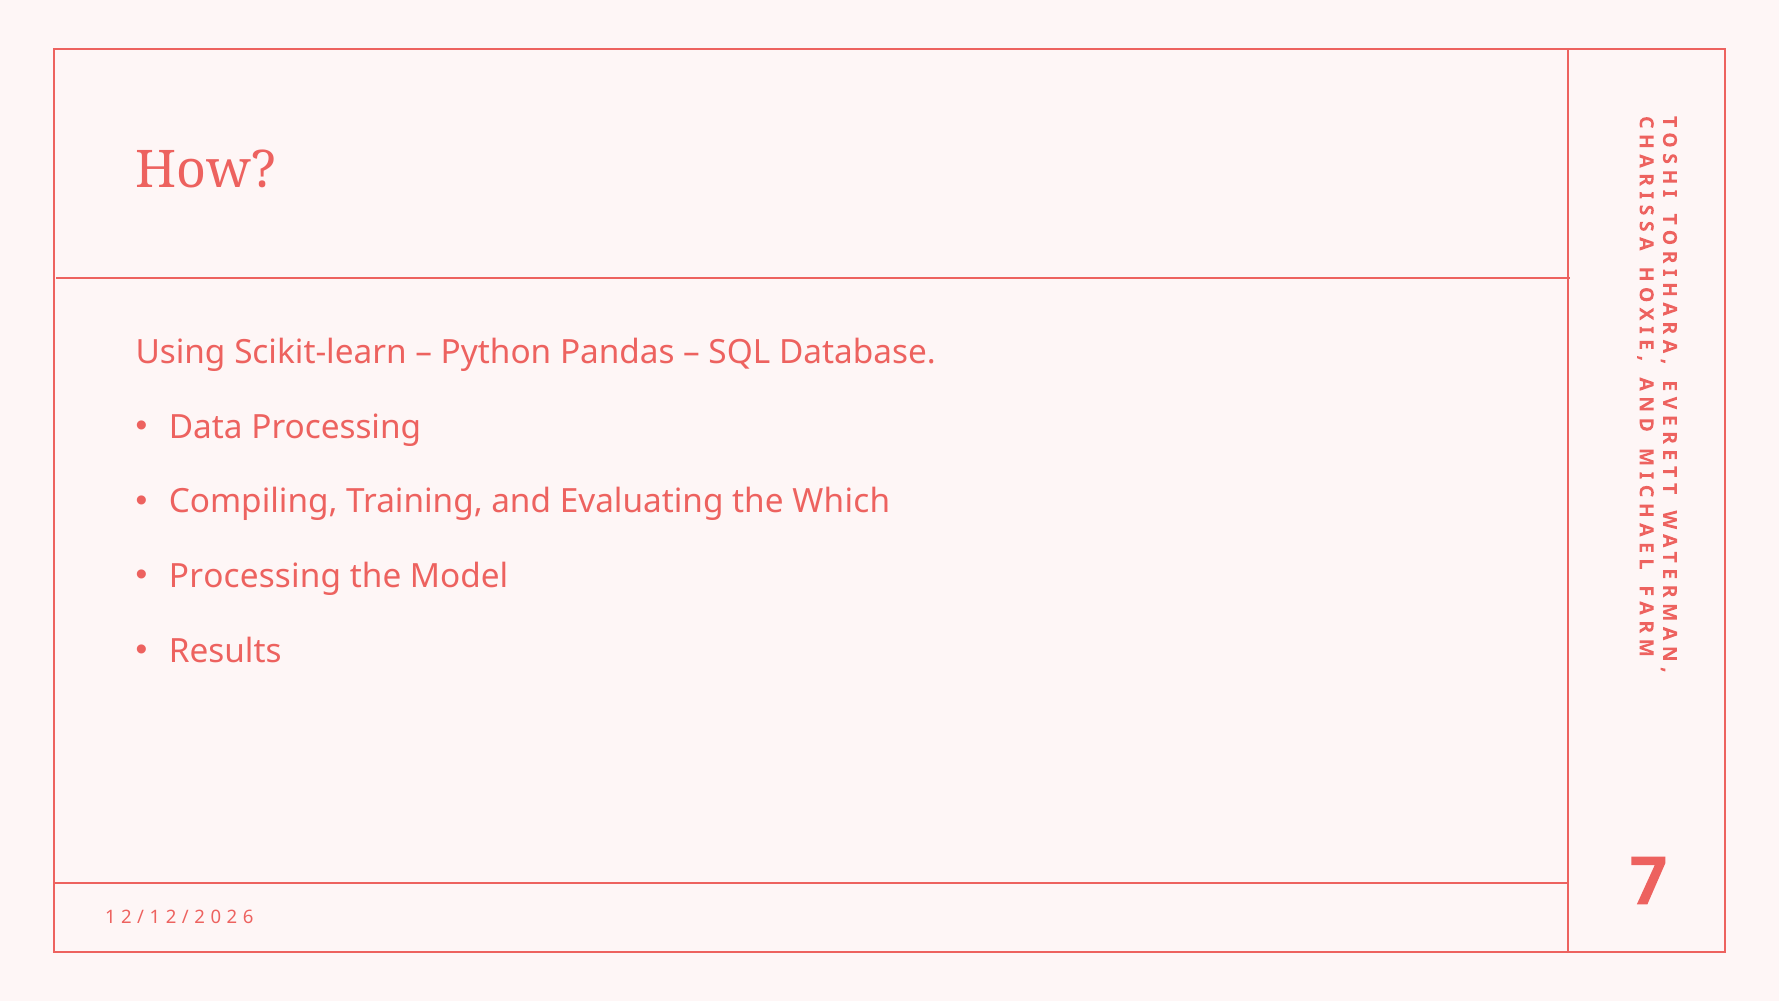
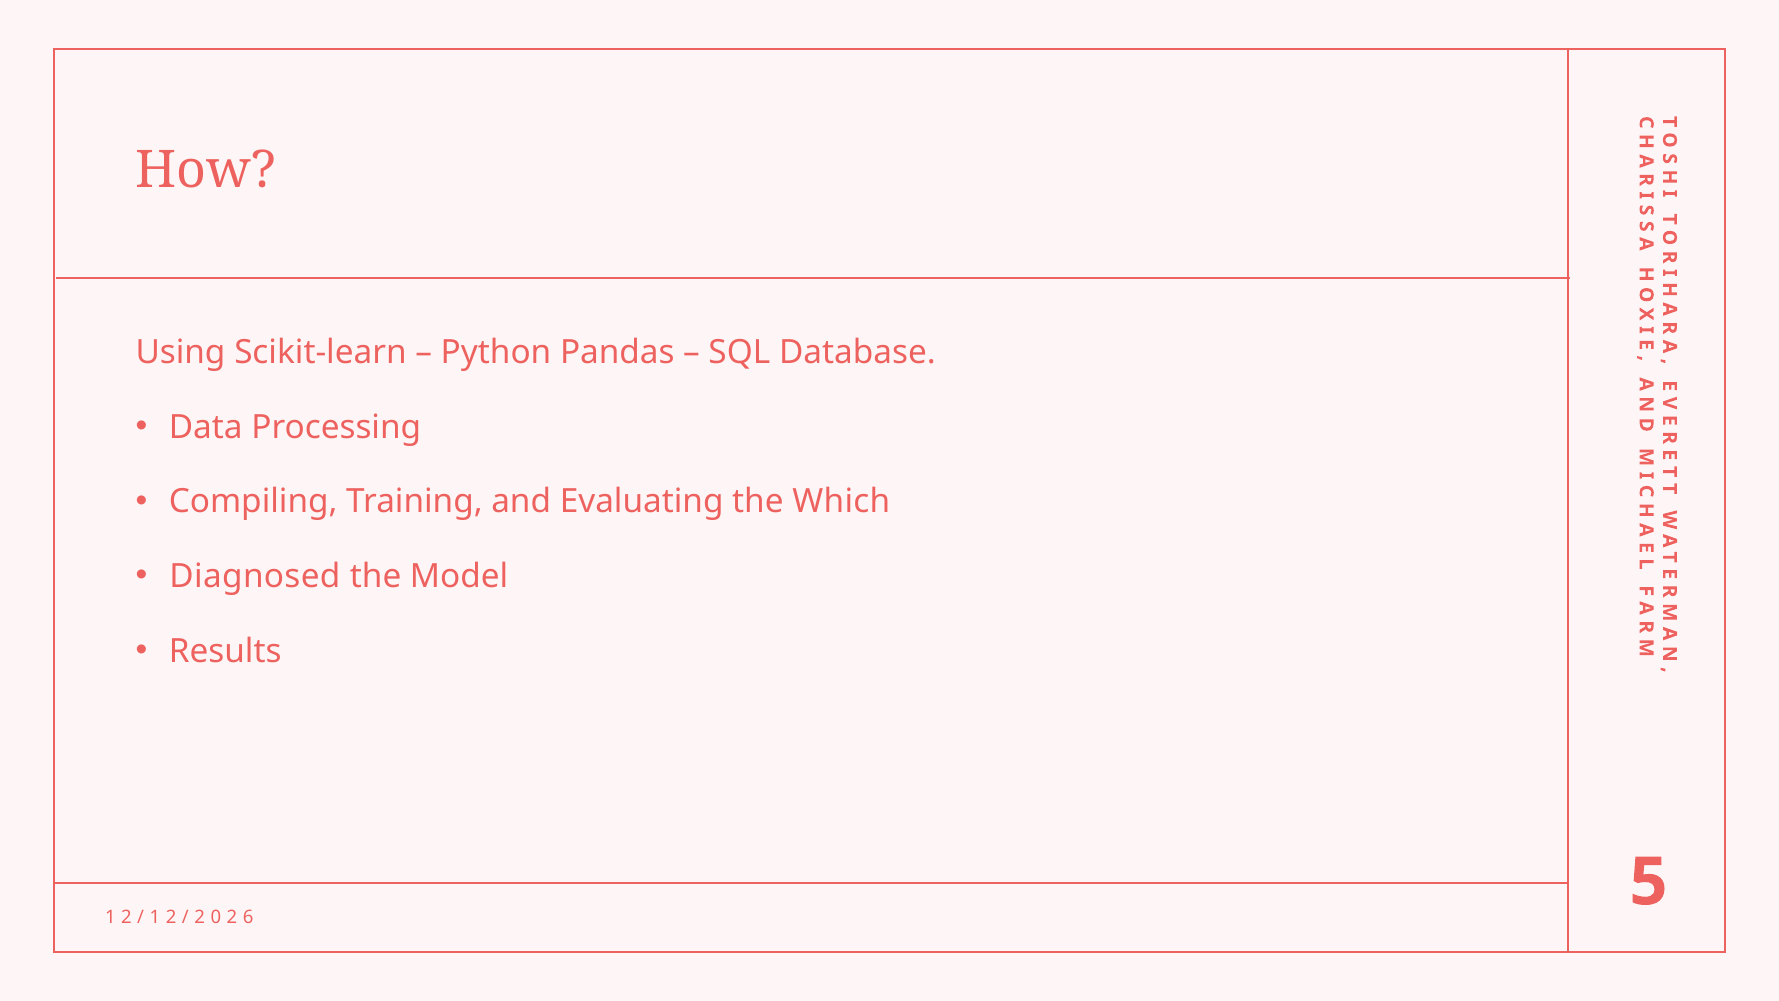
Processing at (255, 576): Processing -> Diagnosed
7: 7 -> 5
